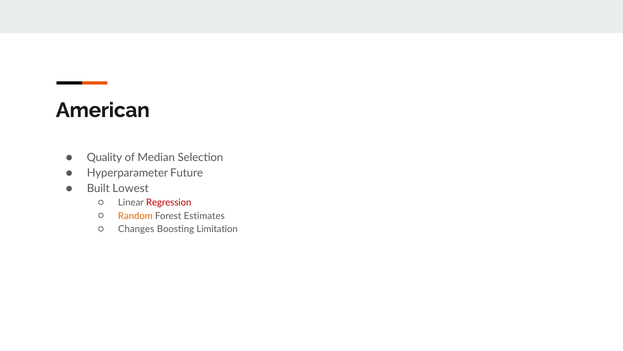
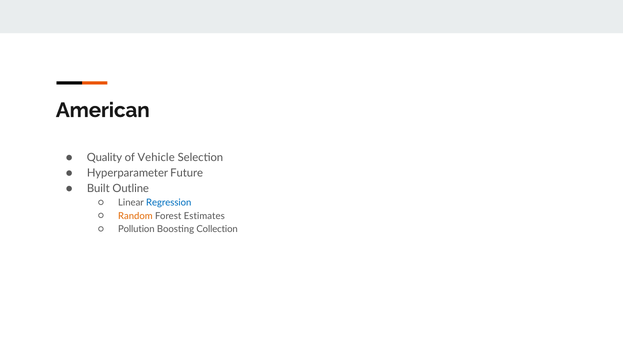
Median: Median -> Vehicle
Lowest: Lowest -> Outline
Regression colour: red -> blue
Changes: Changes -> Pollution
Limitation: Limitation -> Collection
